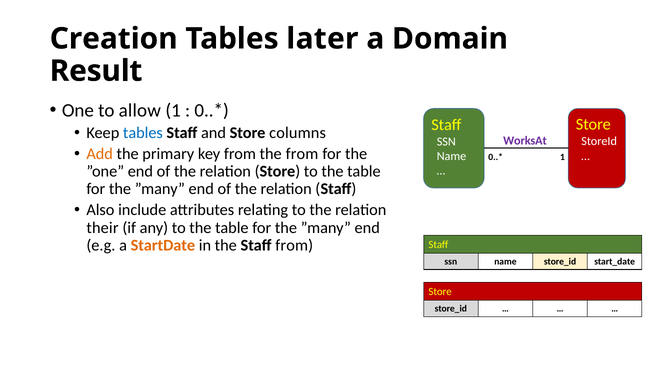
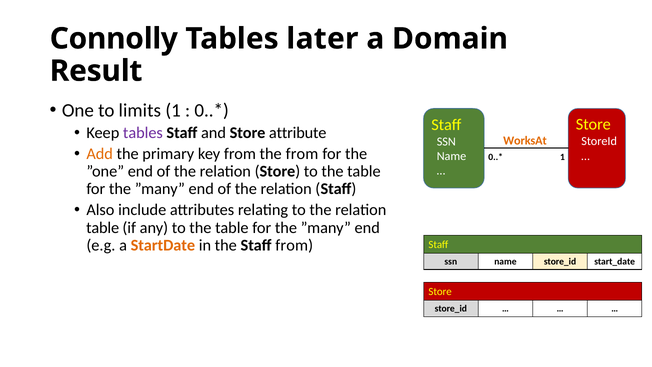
Creation: Creation -> Connolly
allow: allow -> limits
tables at (143, 133) colour: blue -> purple
columns: columns -> attribute
WorksAt colour: purple -> orange
their at (102, 227): their -> table
